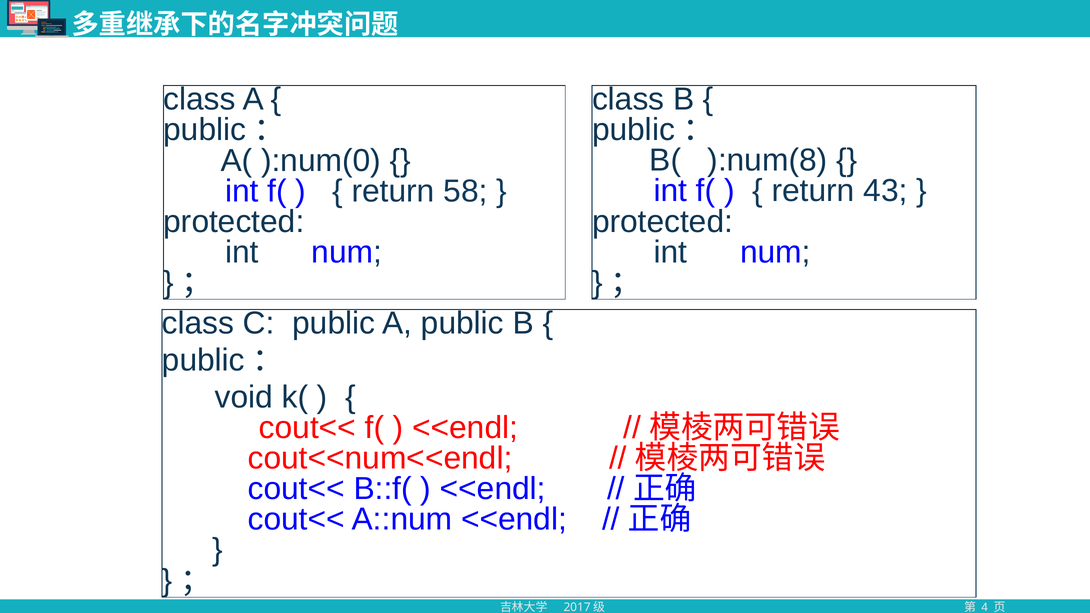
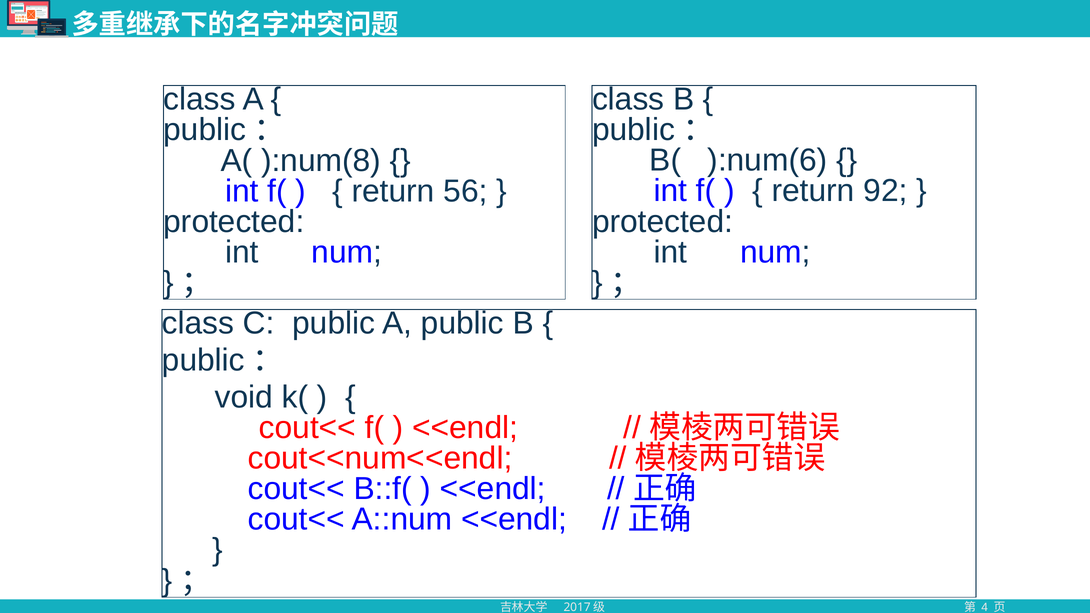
):num(8: ):num(8 -> ):num(6
):num(0: ):num(0 -> ):num(8
43: 43 -> 92
58: 58 -> 56
